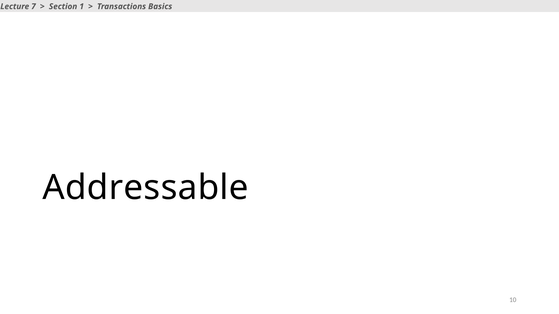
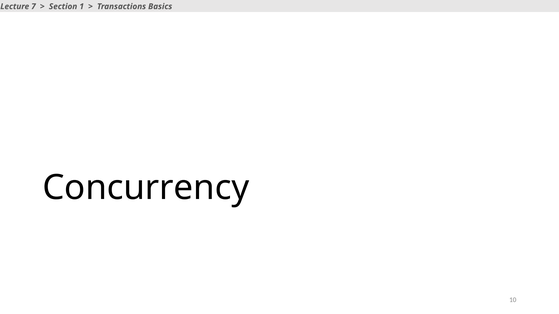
Addressable: Addressable -> Concurrency
